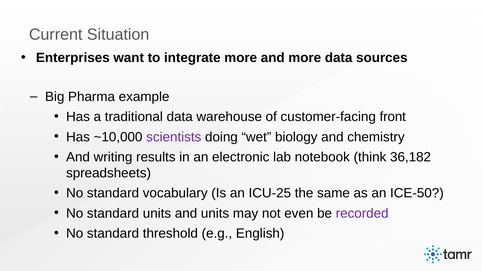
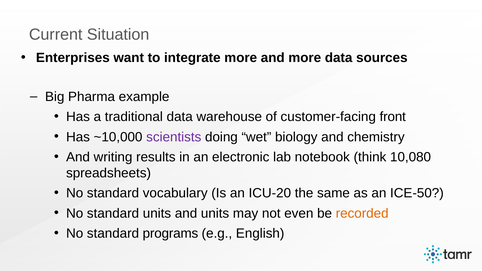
36,182: 36,182 -> 10,080
ICU-25: ICU-25 -> ICU-20
recorded colour: purple -> orange
threshold: threshold -> programs
